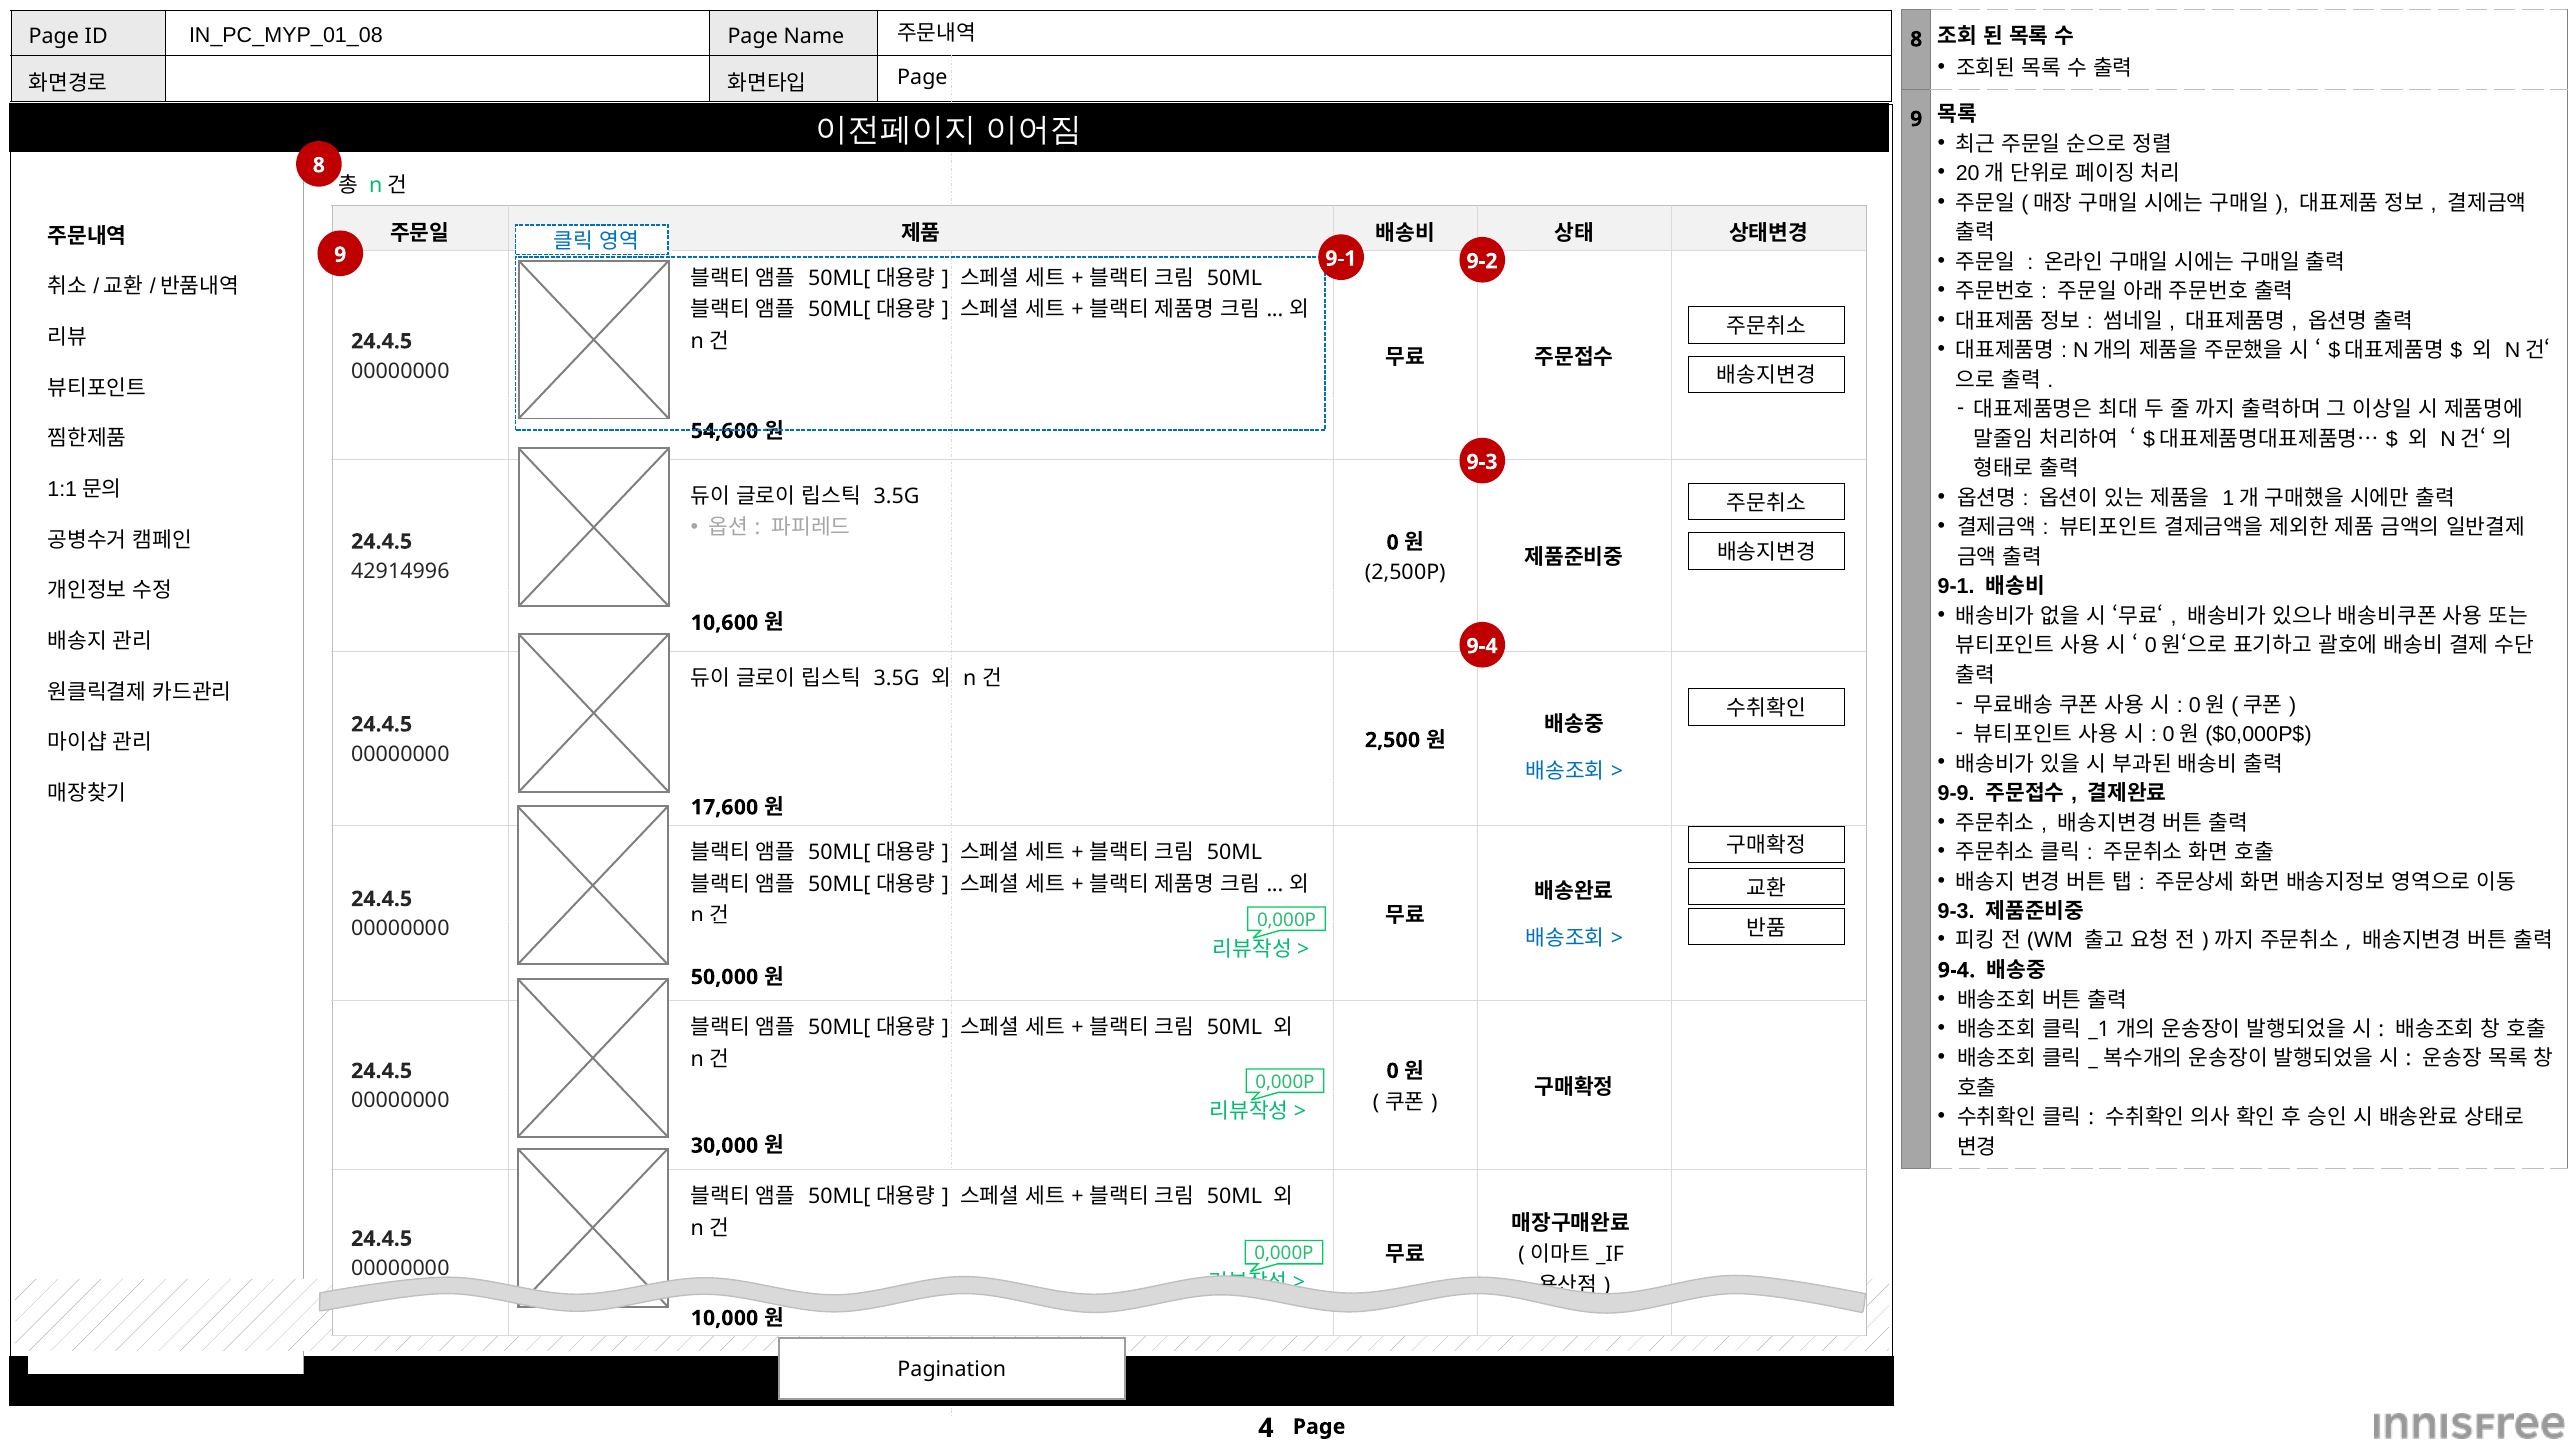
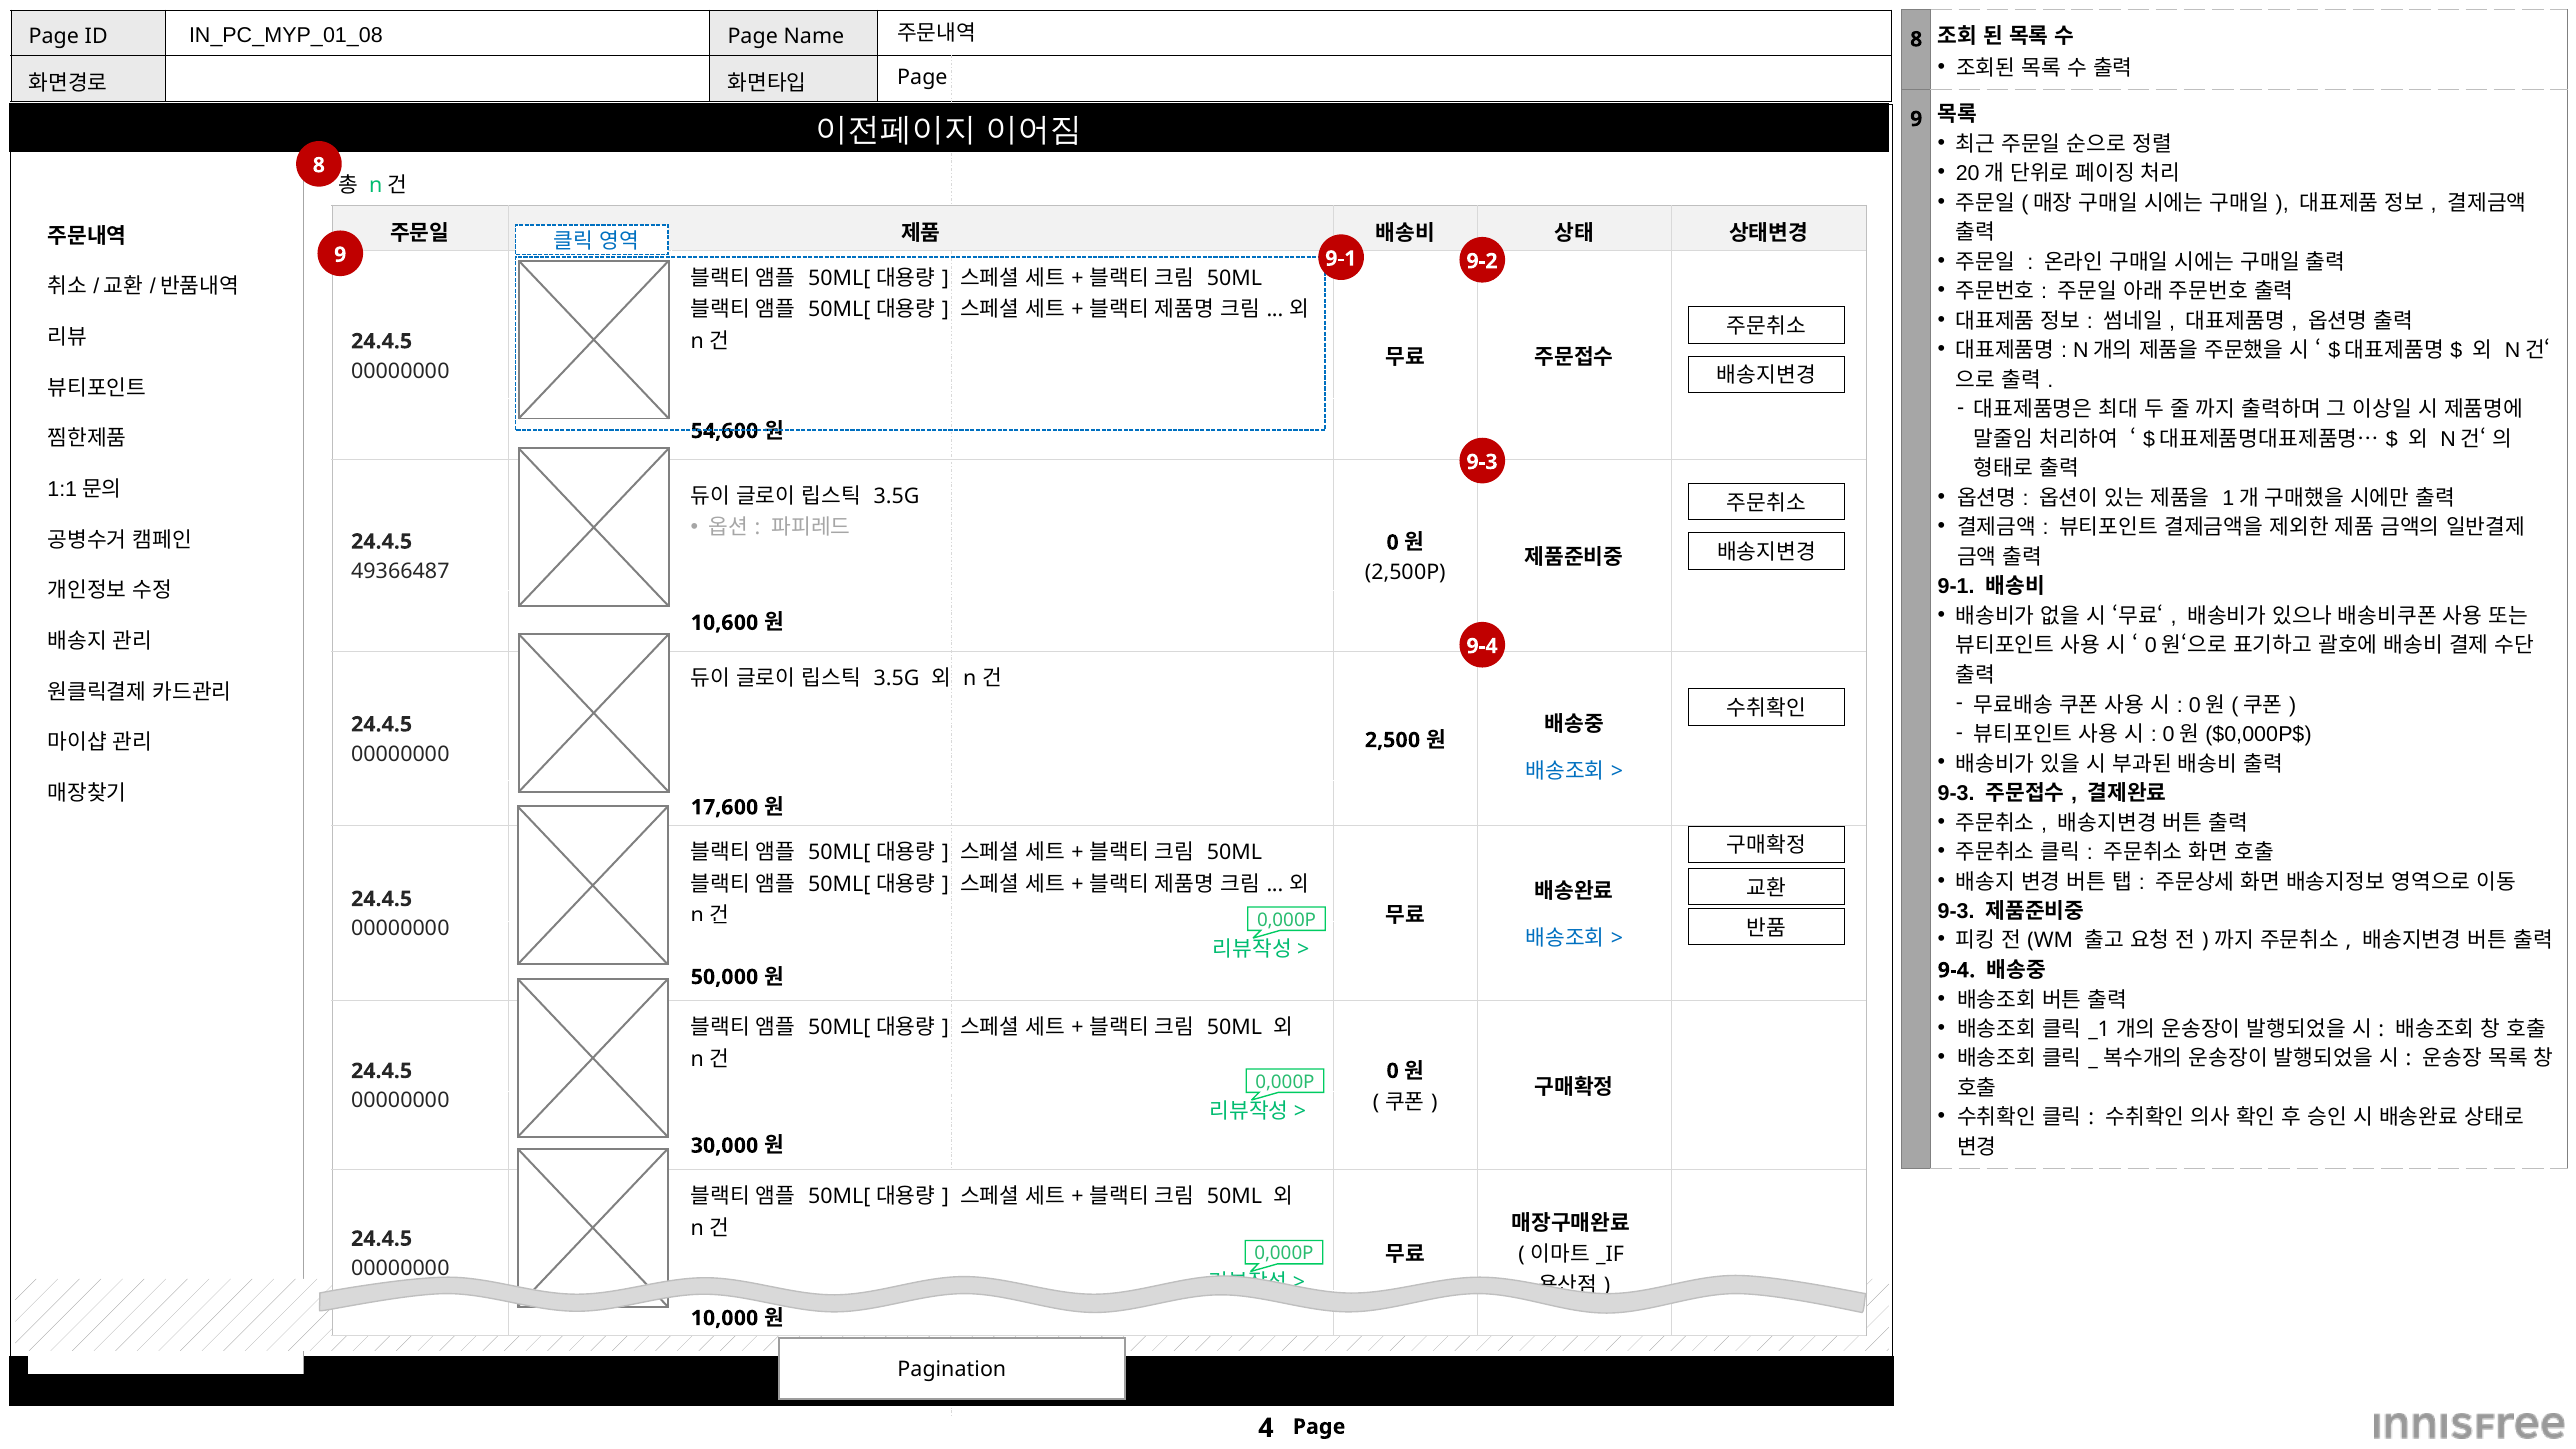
42914996: 42914996 -> 49366487
9-9 at (1956, 793): 9-9 -> 9-3
